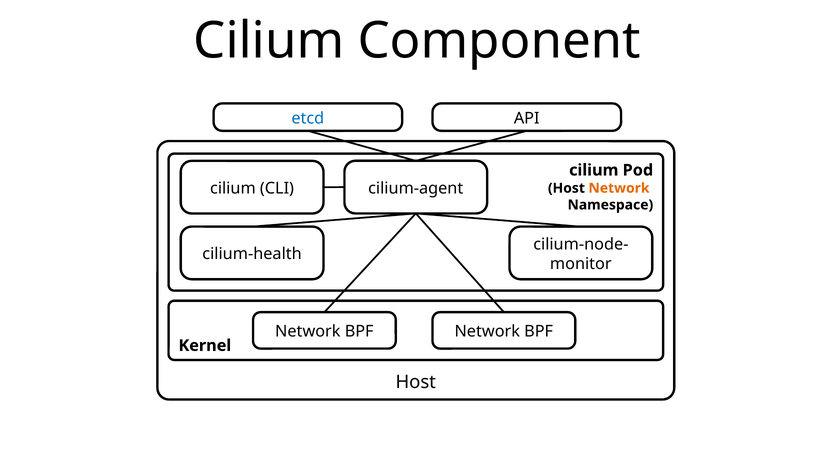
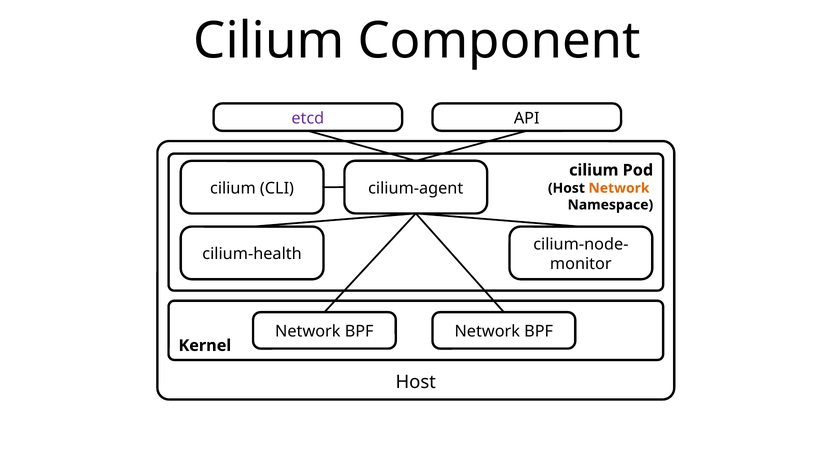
etcd colour: blue -> purple
